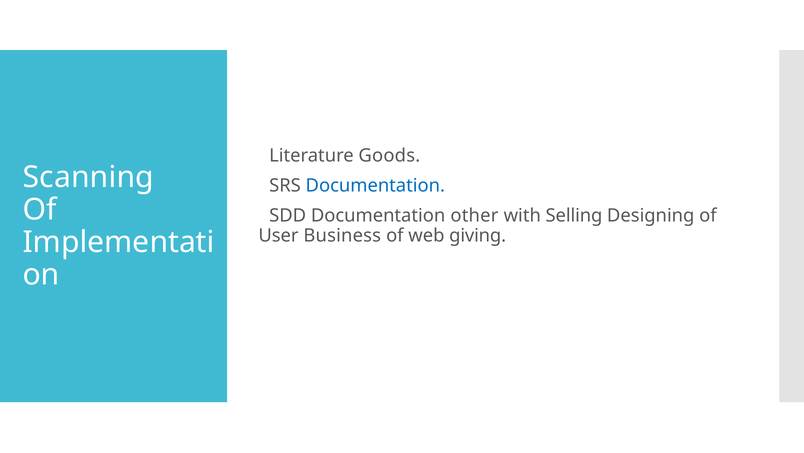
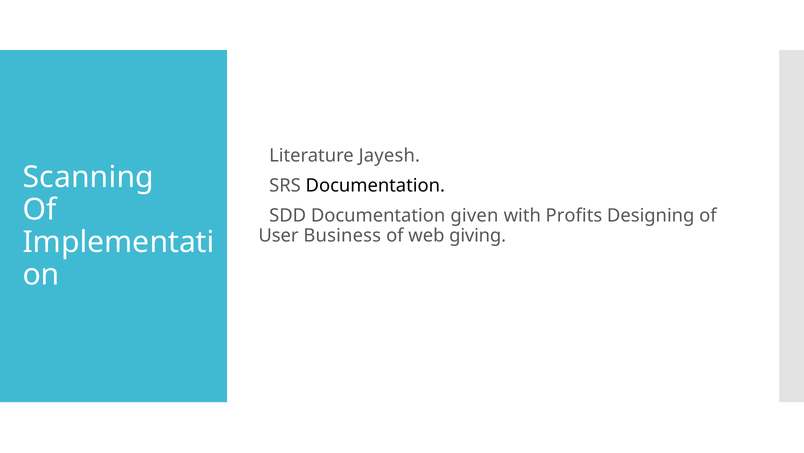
Goods: Goods -> Jayesh
Documentation at (375, 186) colour: blue -> black
other: other -> given
Selling: Selling -> Profits
